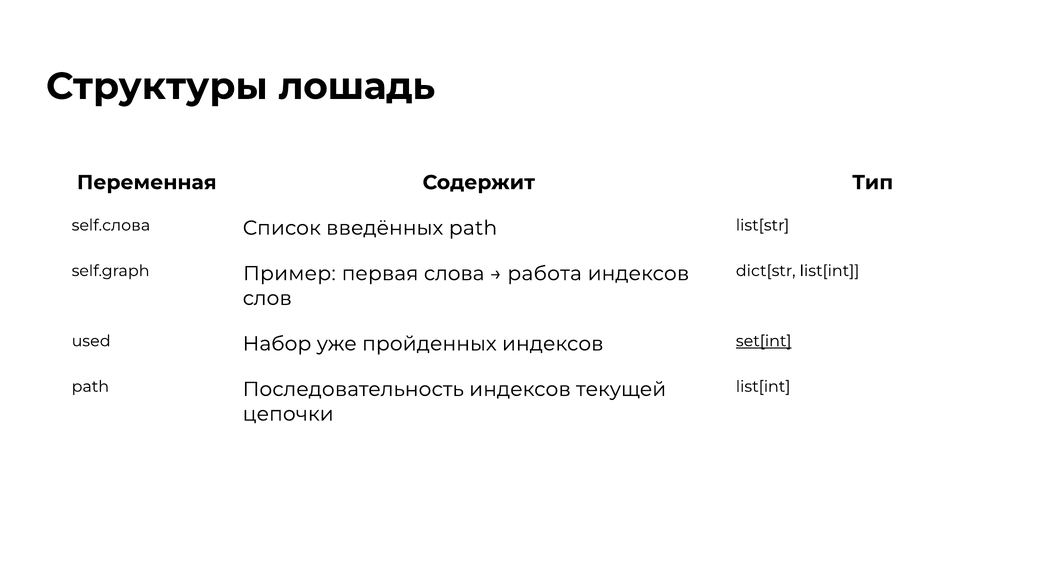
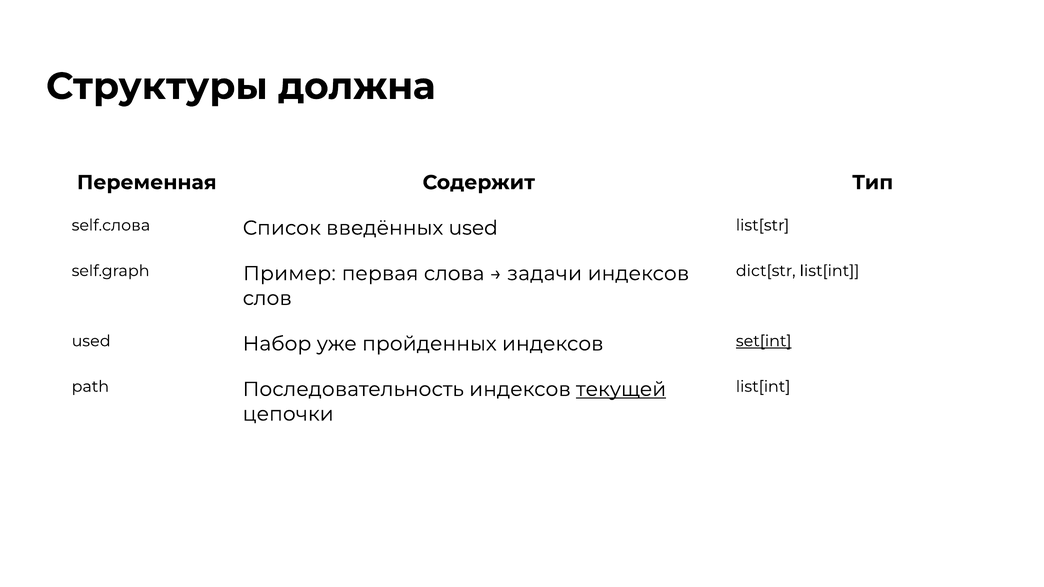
лошадь: лошадь -> должна
введённых path: path -> used
работа: работа -> задачи
текущей underline: none -> present
